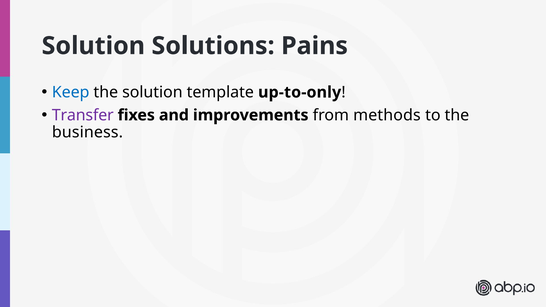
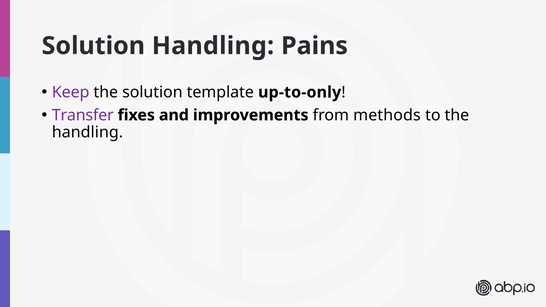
Solution Solutions: Solutions -> Handling
Keep colour: blue -> purple
business at (87, 132): business -> handling
